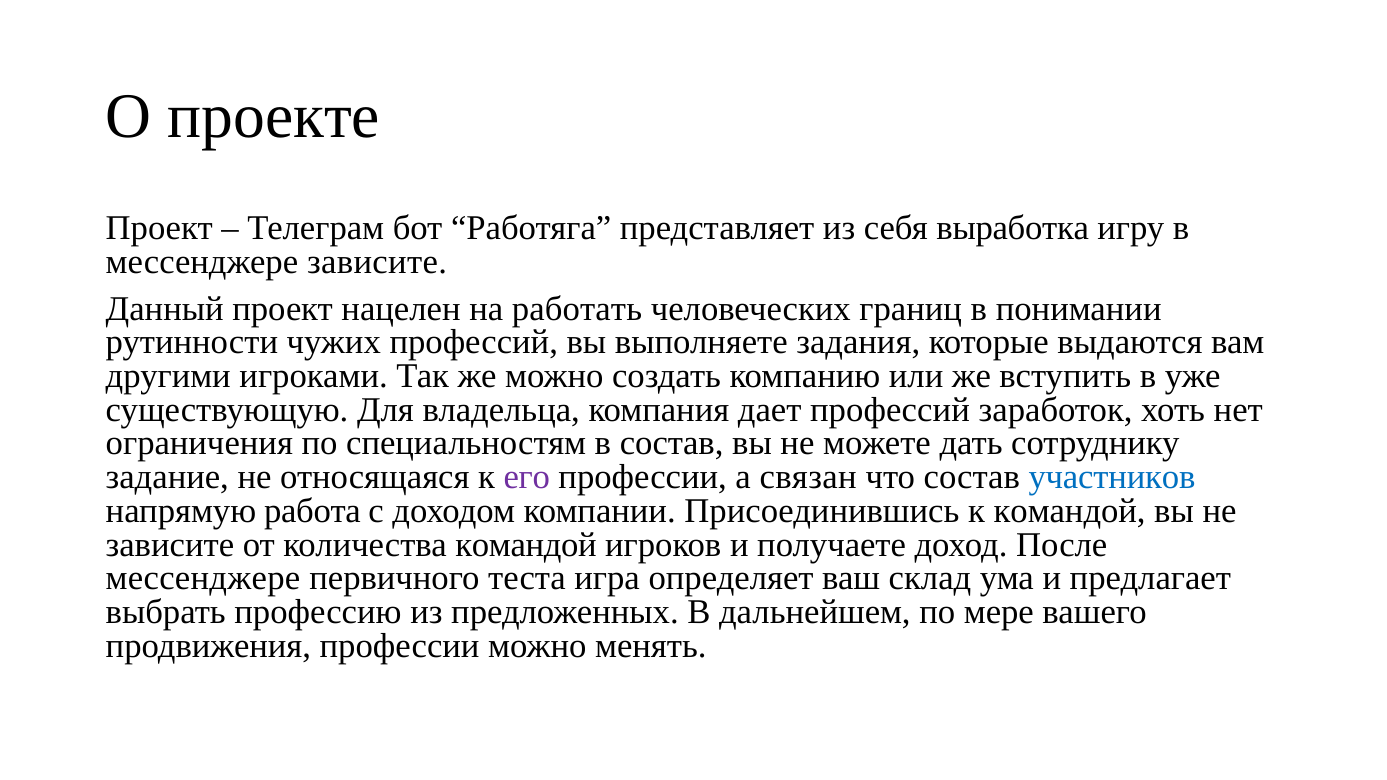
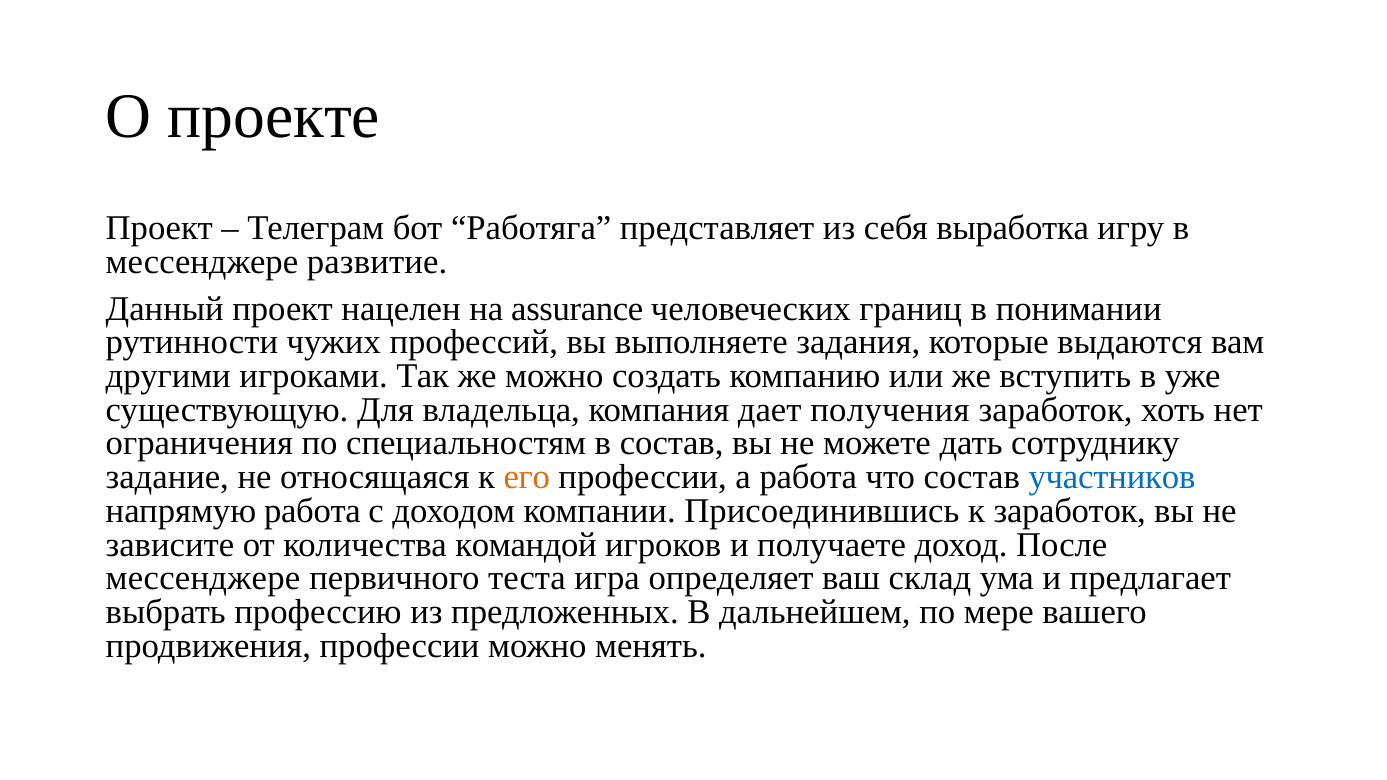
мессенджере зависите: зависите -> развитие
работать: работать -> assurance
дает профессий: профессий -> получения
его colour: purple -> orange
а связан: связан -> работа
к командой: командой -> заработок
